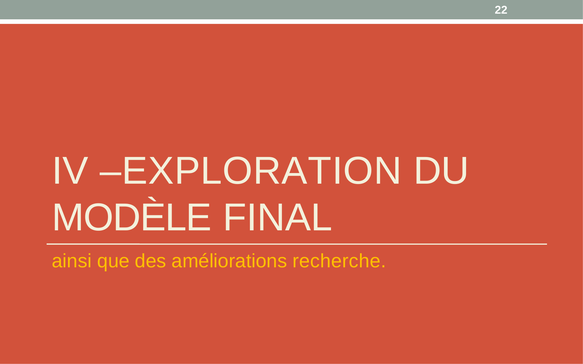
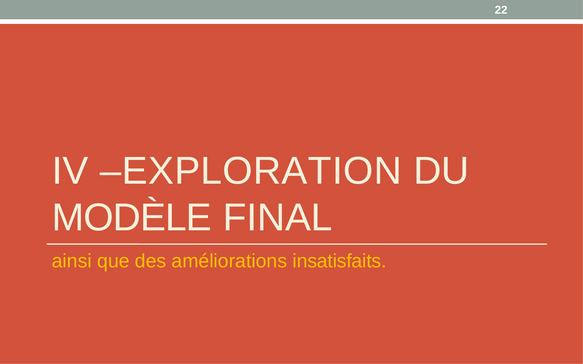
recherche: recherche -> insatisfaits
